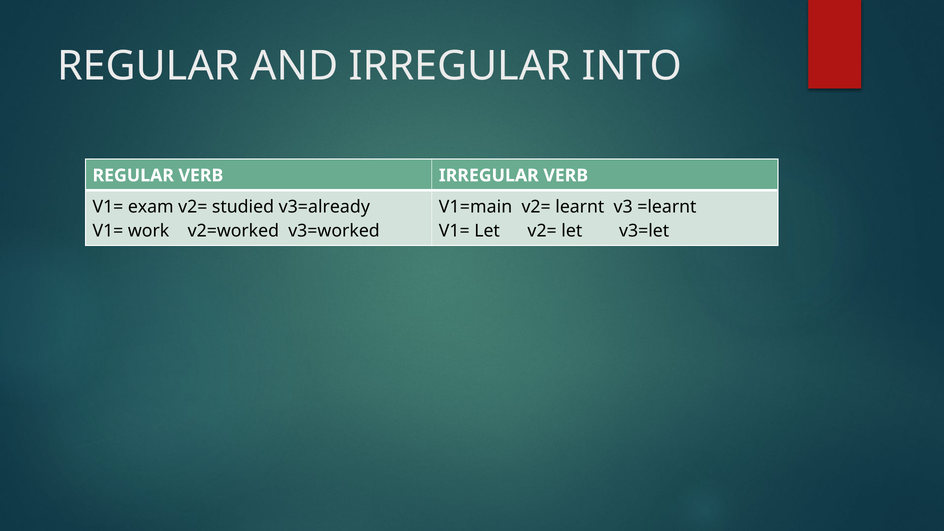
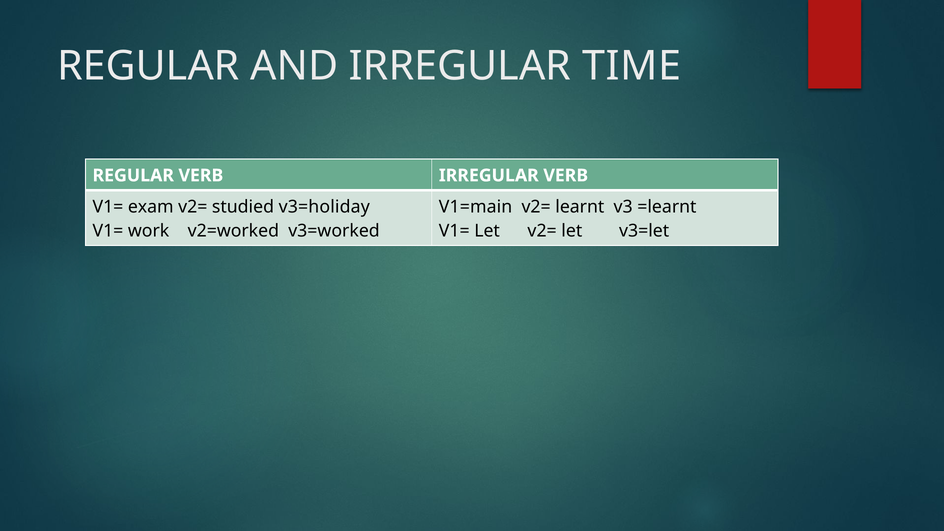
INTO: INTO -> TIME
v3=already: v3=already -> v3=holiday
